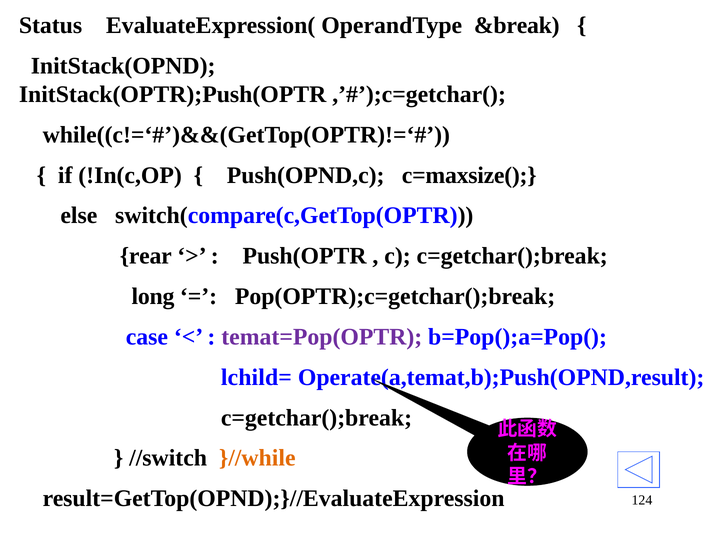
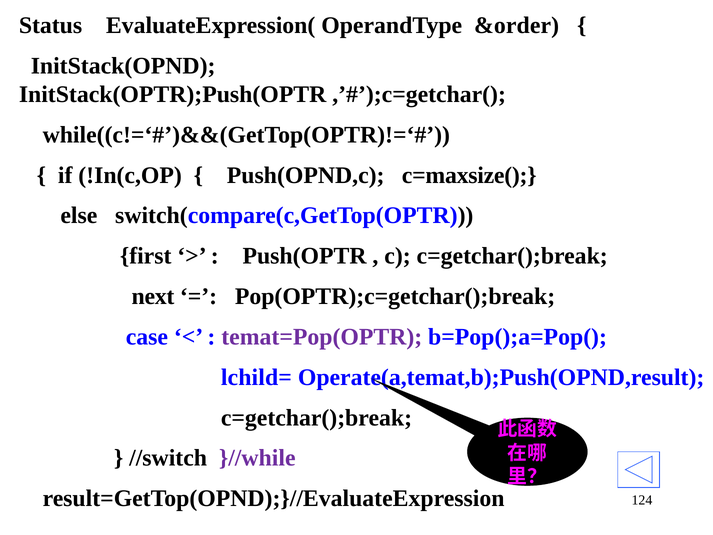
&break: &break -> &order
rear: rear -> first
long: long -> next
}//while colour: orange -> purple
